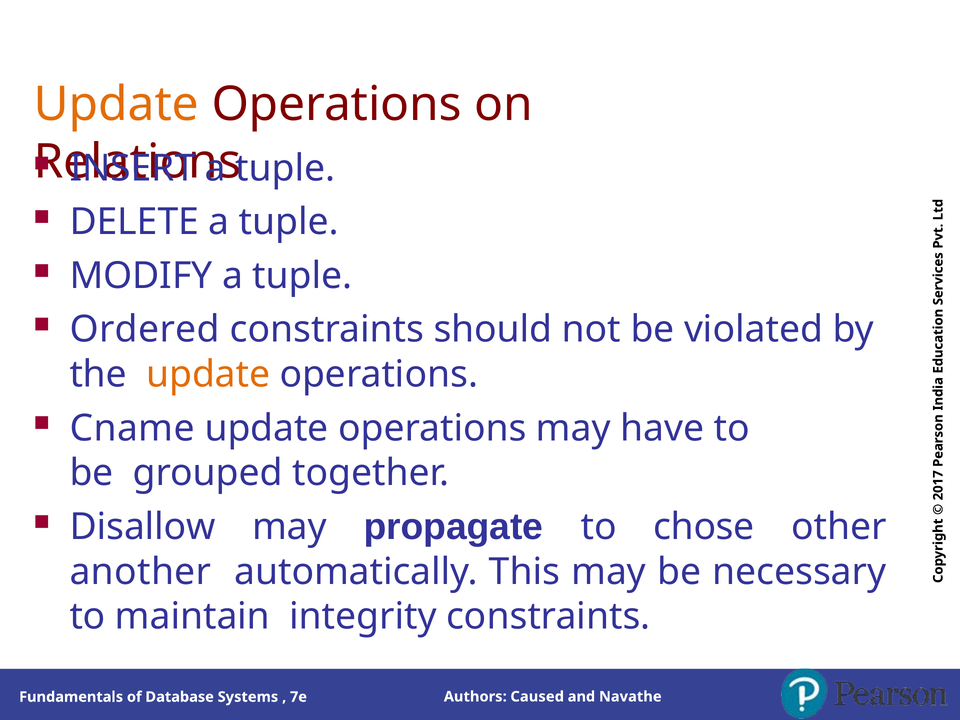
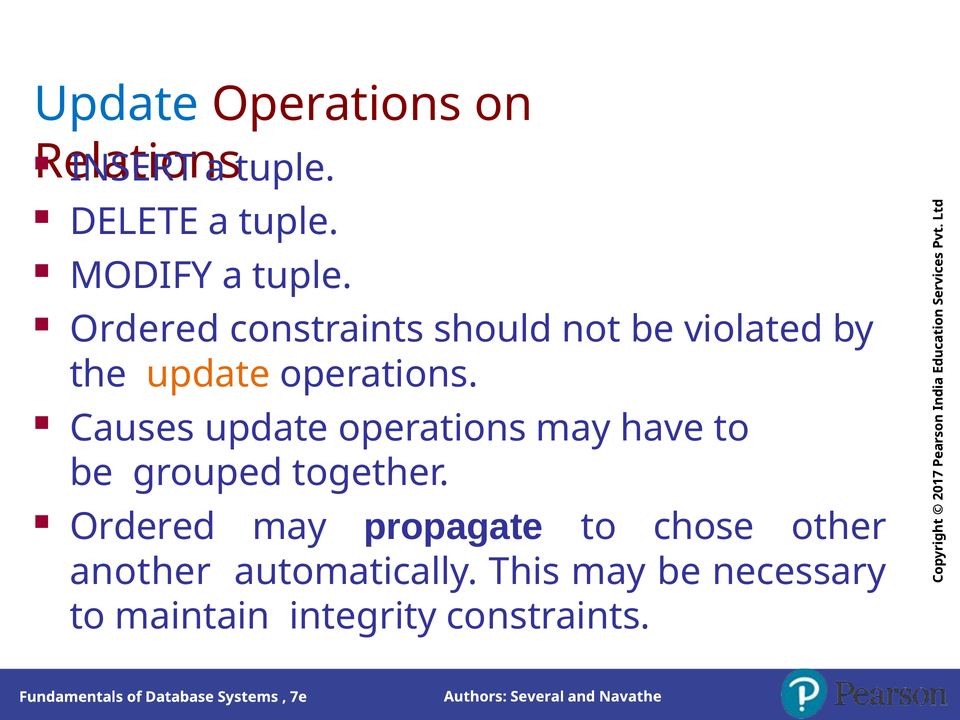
Update at (116, 104) colour: orange -> blue
Cname: Cname -> Causes
Disallow at (143, 527): Disallow -> Ordered
Caused: Caused -> Several
